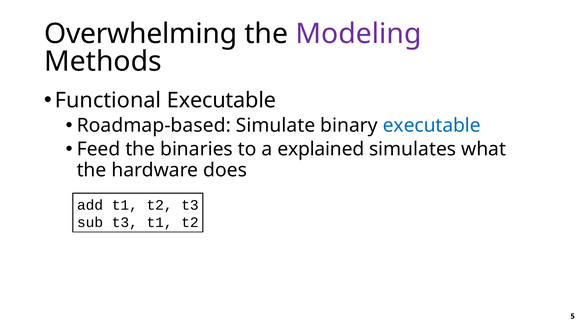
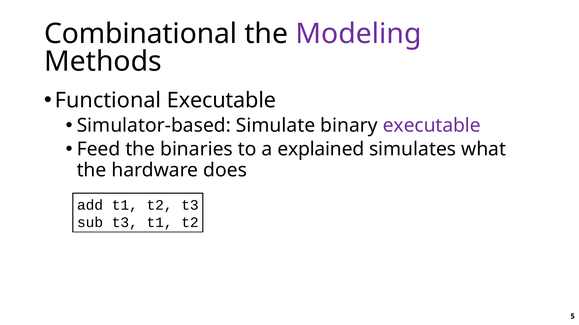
Overwhelming: Overwhelming -> Combinational
Roadmap-based: Roadmap-based -> Simulator-based
executable at (432, 126) colour: blue -> purple
